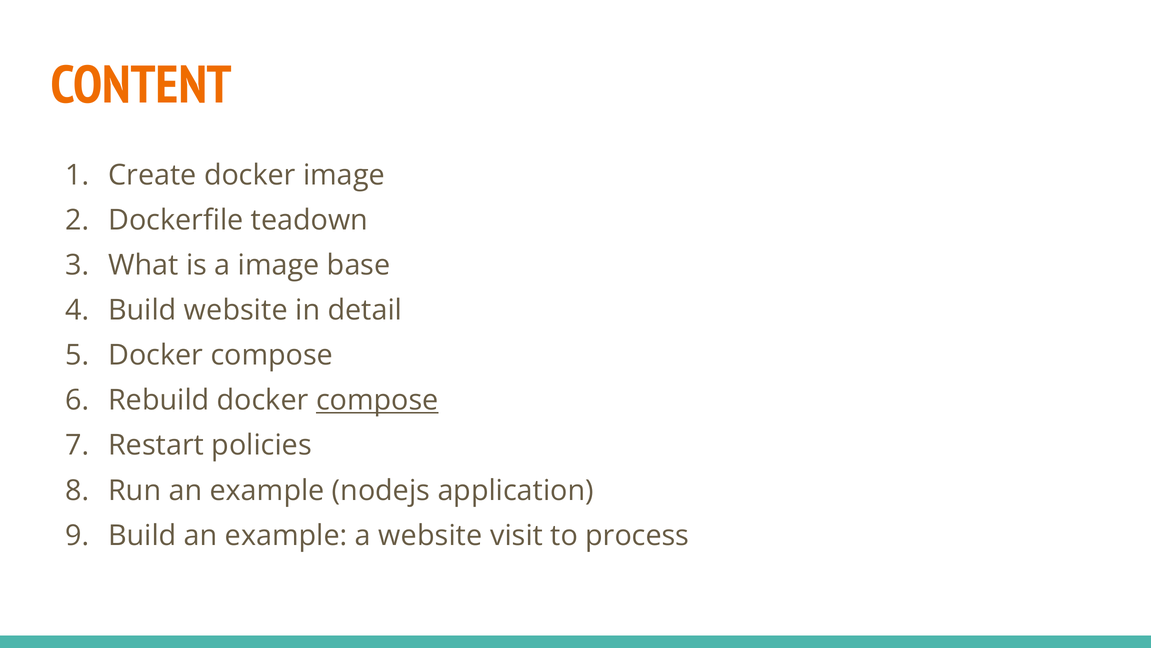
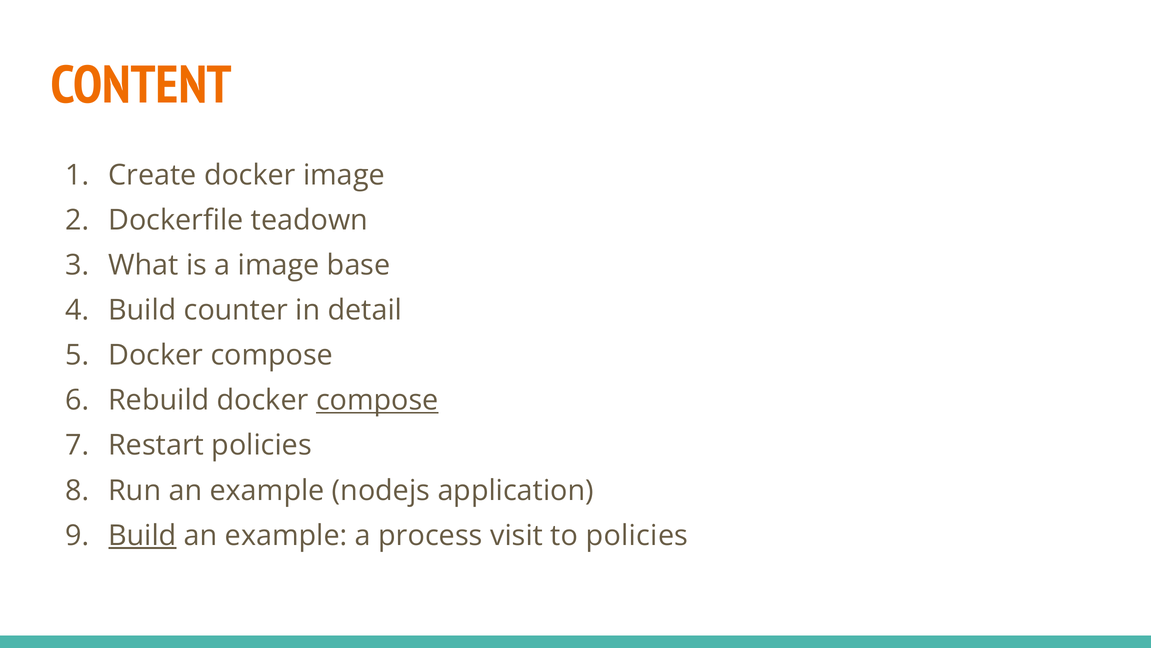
Build website: website -> counter
Build at (142, 535) underline: none -> present
a website: website -> process
to process: process -> policies
